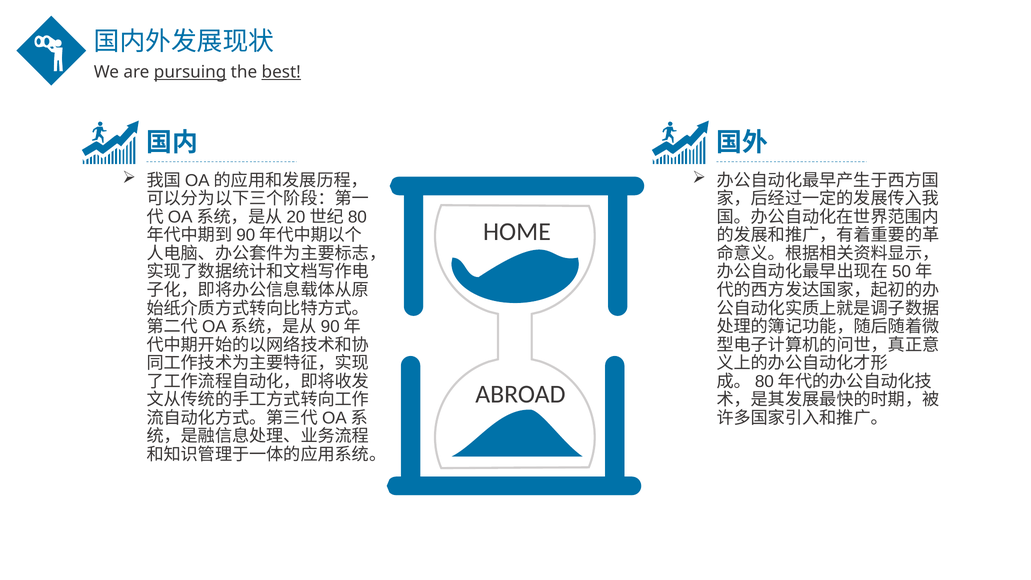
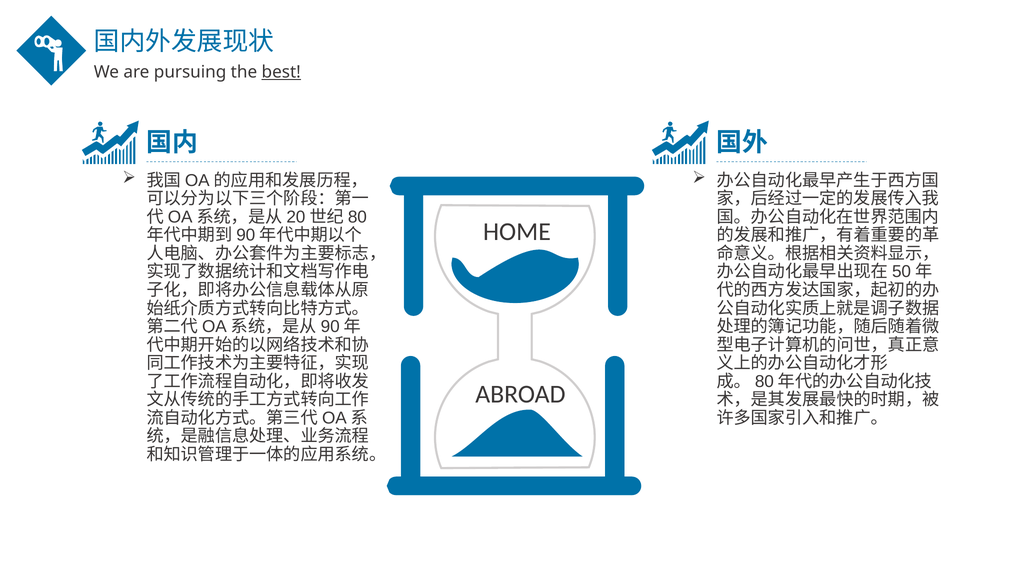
pursuing underline: present -> none
